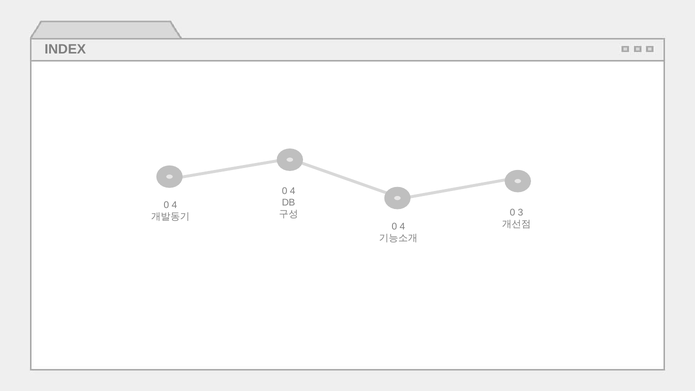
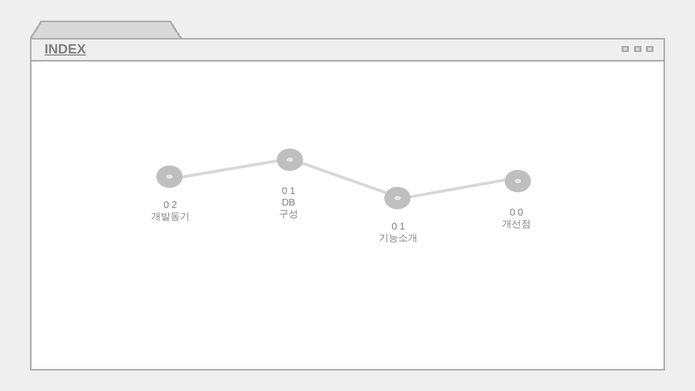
INDEX underline: none -> present
4 at (293, 191): 4 -> 1
4 at (174, 205): 4 -> 2
0 3: 3 -> 0
4 at (402, 226): 4 -> 1
